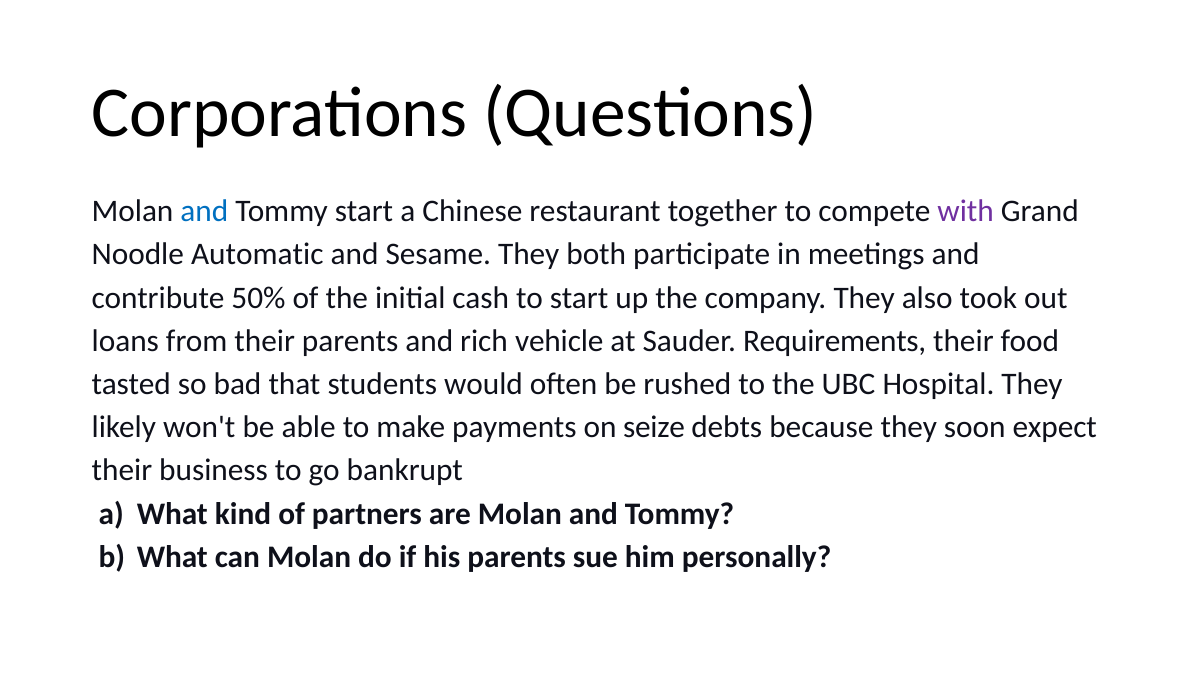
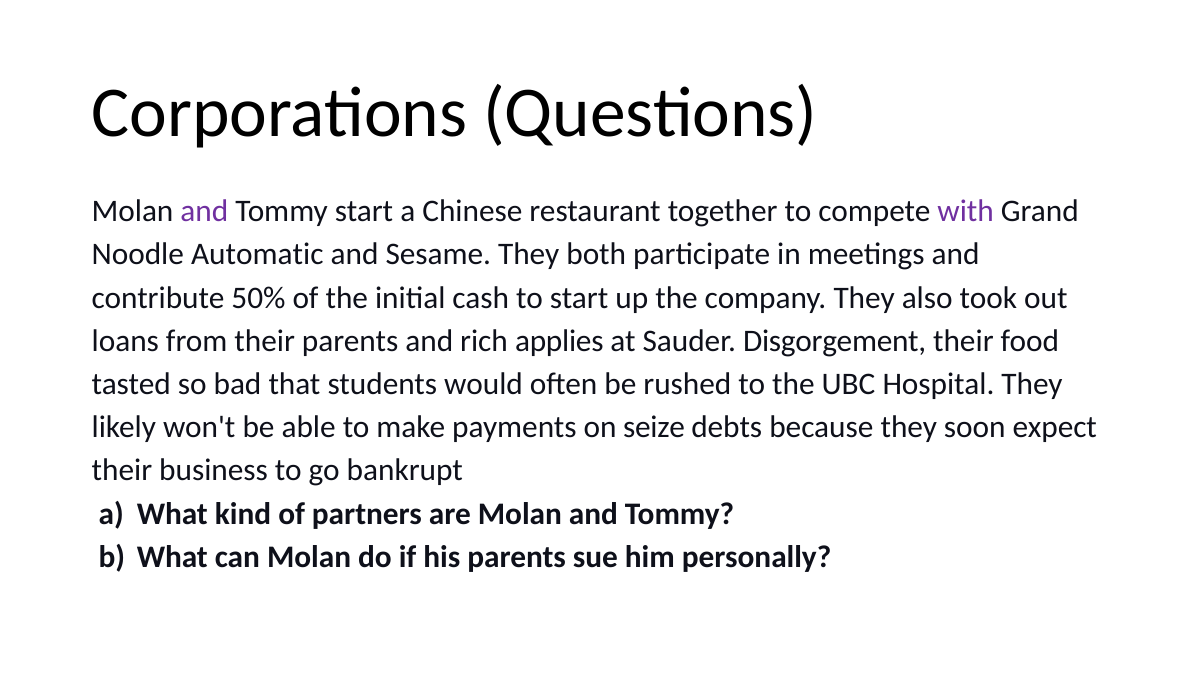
and at (204, 211) colour: blue -> purple
vehicle: vehicle -> applies
Requirements: Requirements -> Disgorgement
